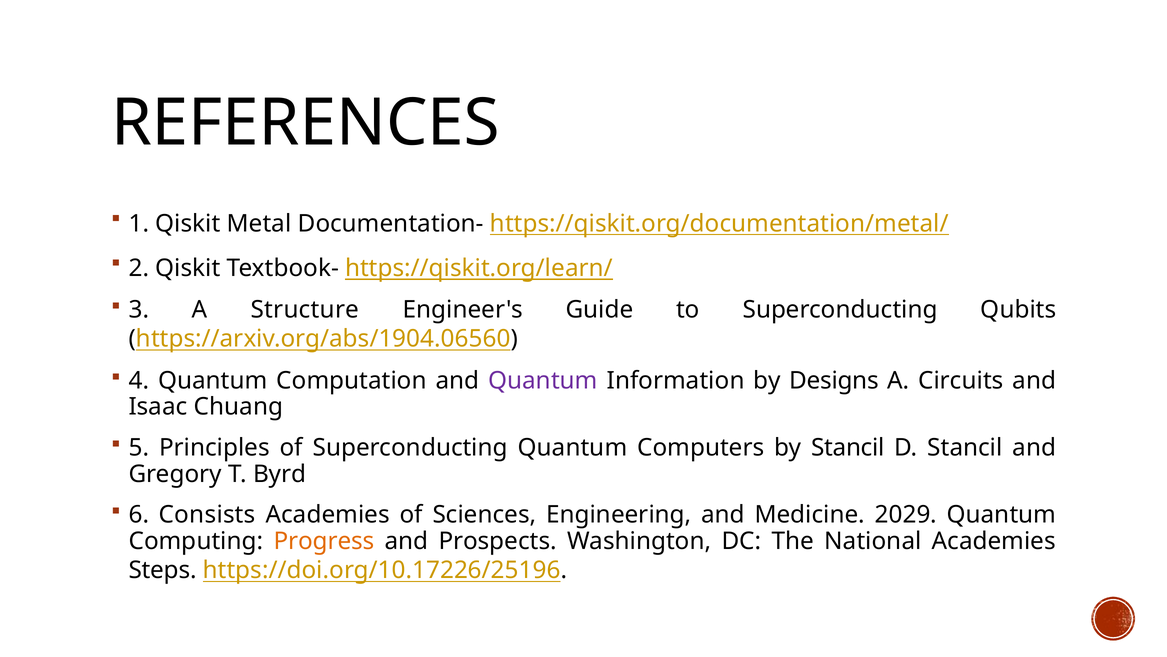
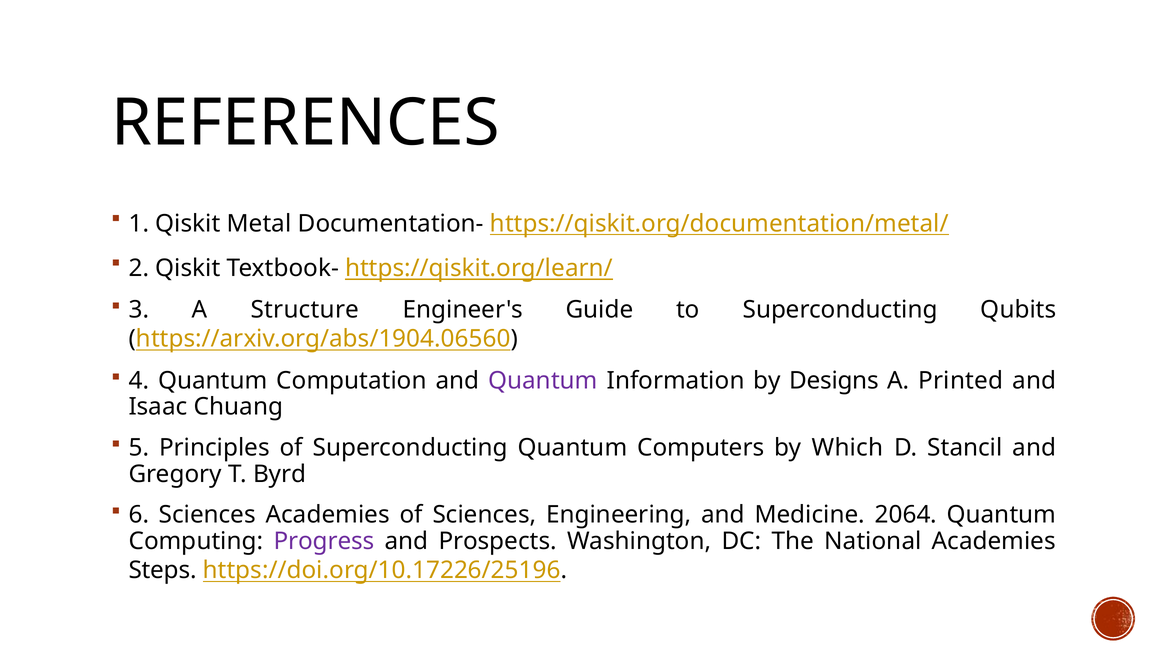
Circuits: Circuits -> Printed
by Stancil: Stancil -> Which
6 Consists: Consists -> Sciences
2029: 2029 -> 2064
Progress colour: orange -> purple
